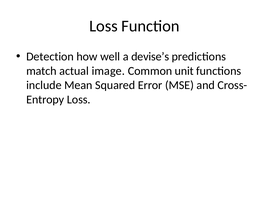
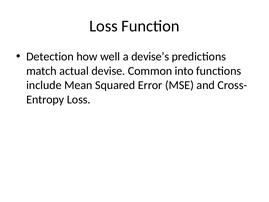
image: image -> devise
unit: unit -> into
